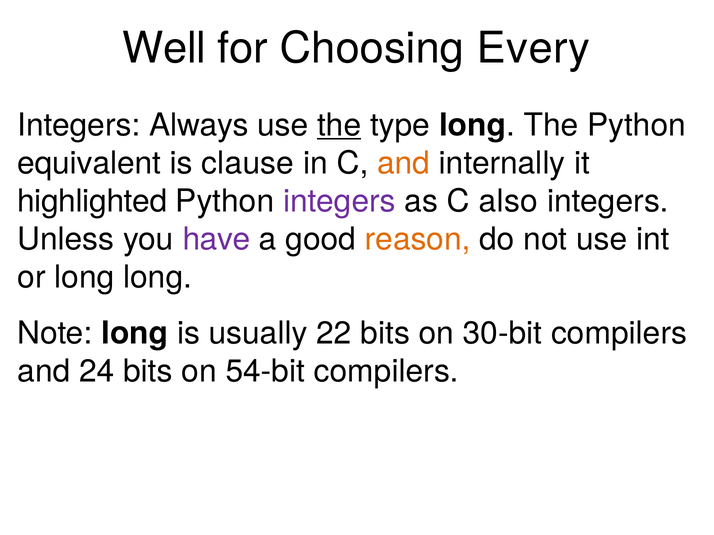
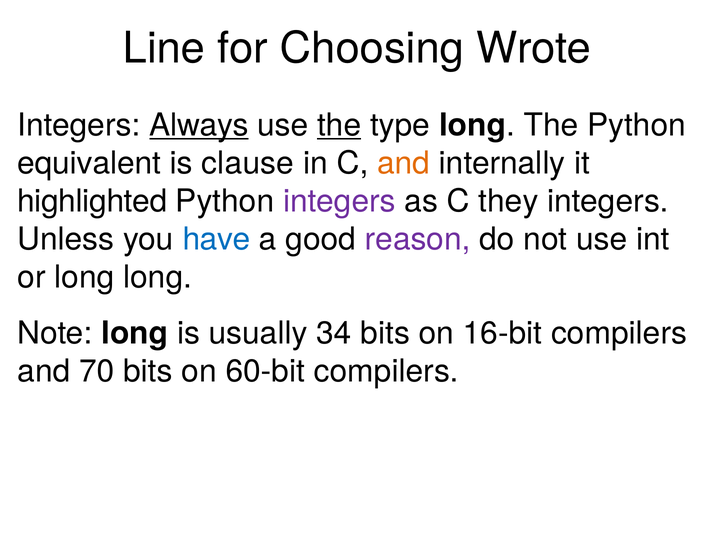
Well: Well -> Line
Every: Every -> Wrote
Always underline: none -> present
also: also -> they
have colour: purple -> blue
reason colour: orange -> purple
22: 22 -> 34
30-bit: 30-bit -> 16-bit
24: 24 -> 70
54-bit: 54-bit -> 60-bit
